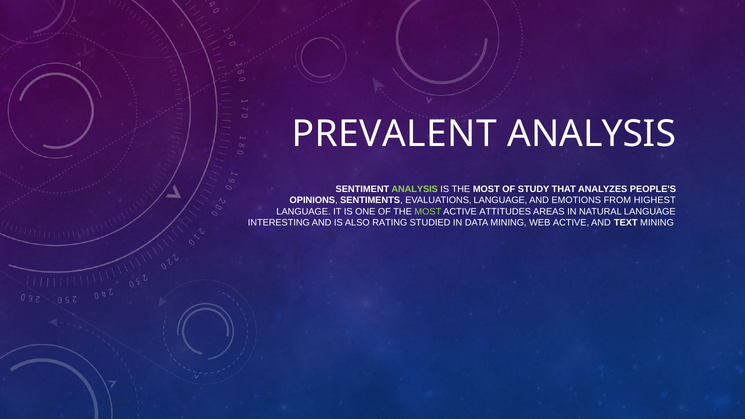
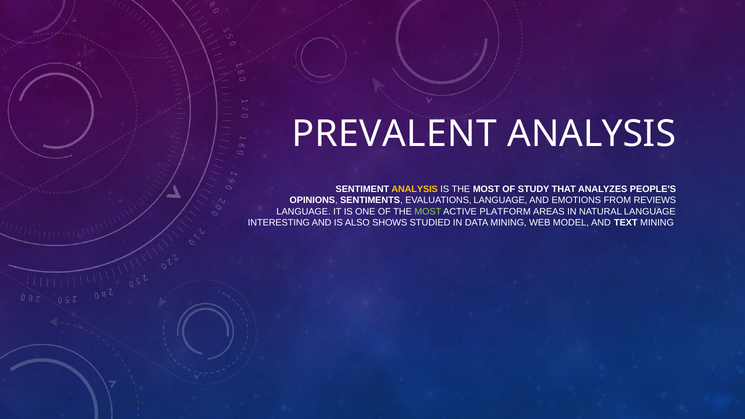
ANALYSIS at (415, 189) colour: light green -> yellow
HIGHEST: HIGHEST -> REVIEWS
ATTITUDES: ATTITUDES -> PLATFORM
RATING: RATING -> SHOWS
WEB ACTIVE: ACTIVE -> MODEL
